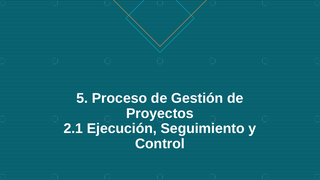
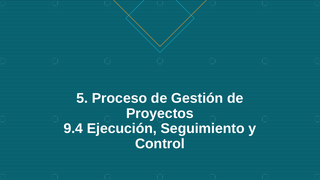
2.1: 2.1 -> 9.4
